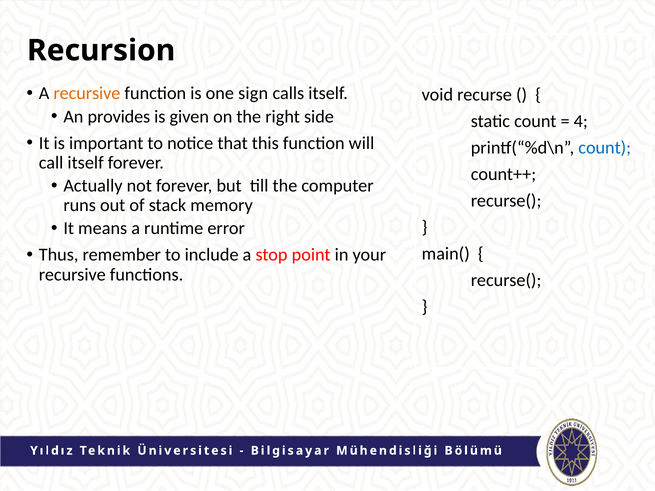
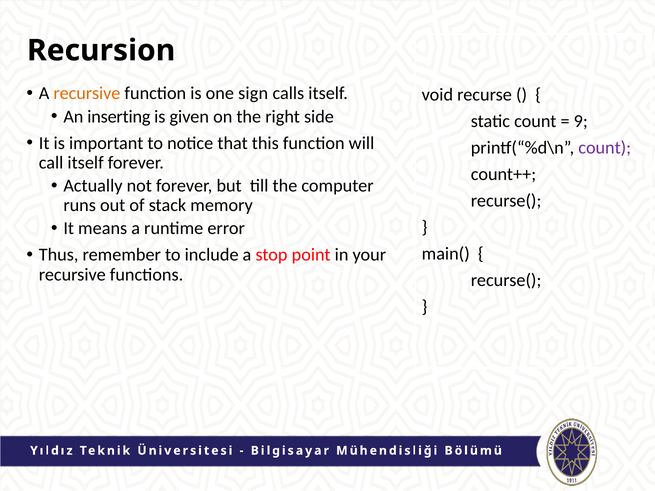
provides: provides -> inserting
4: 4 -> 9
count at (605, 148) colour: blue -> purple
